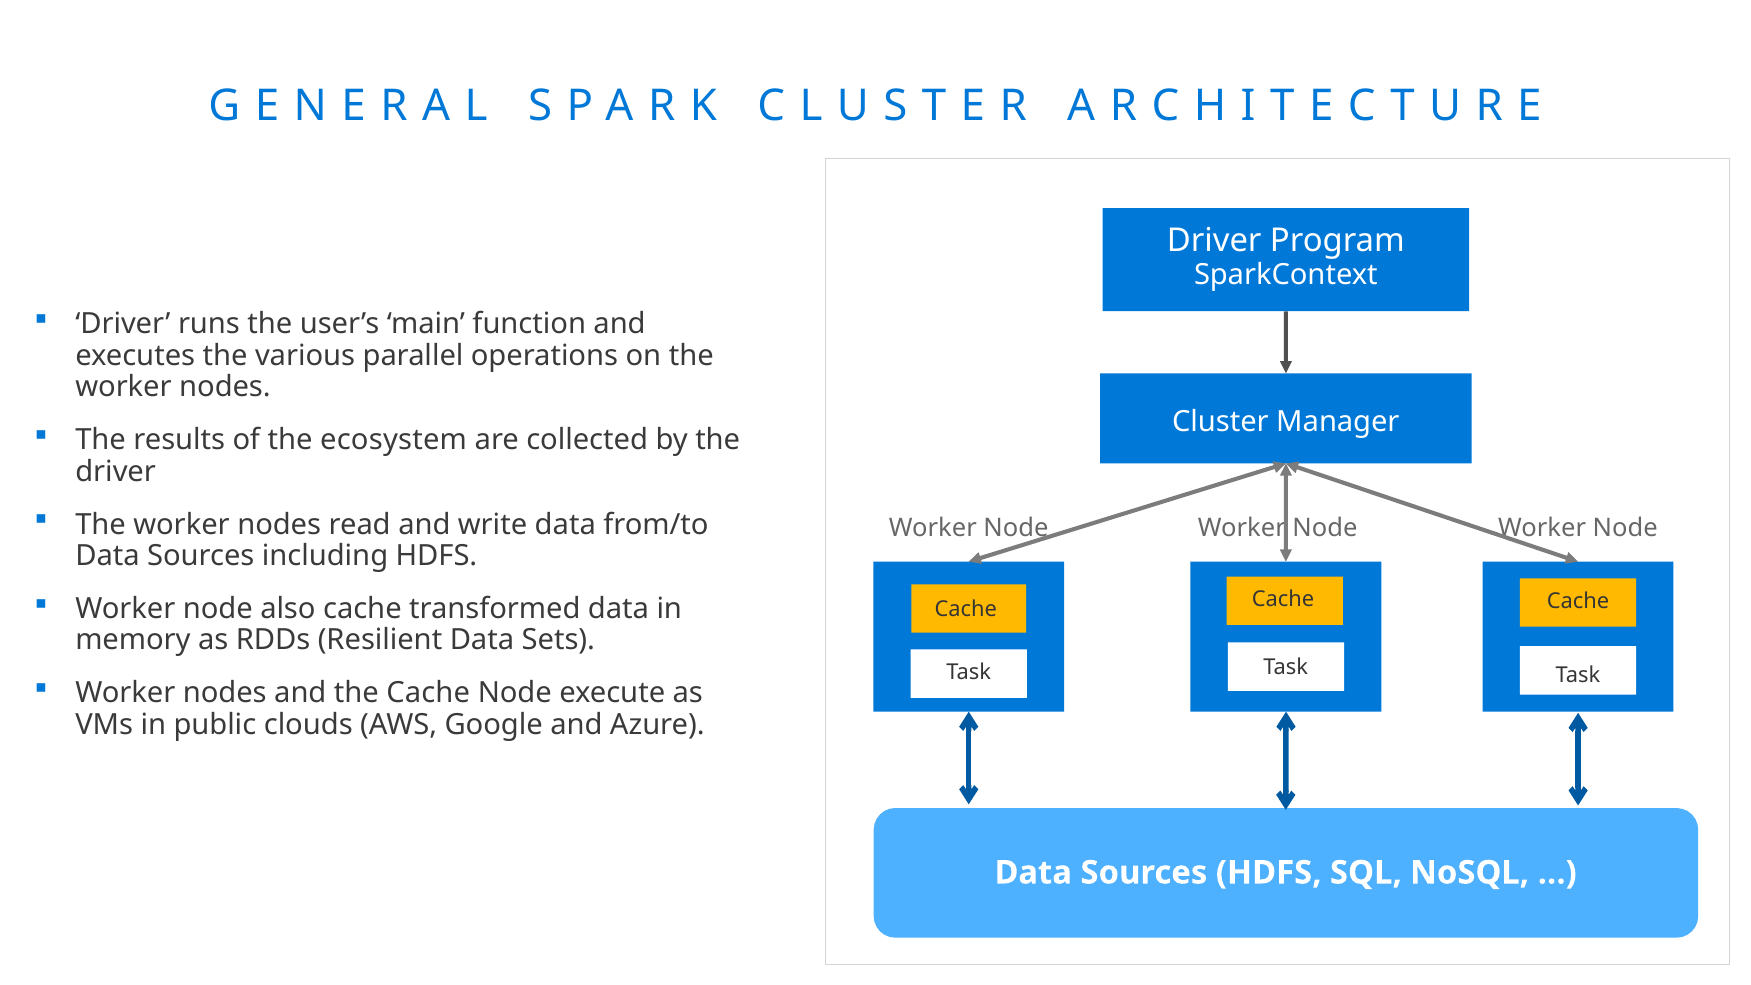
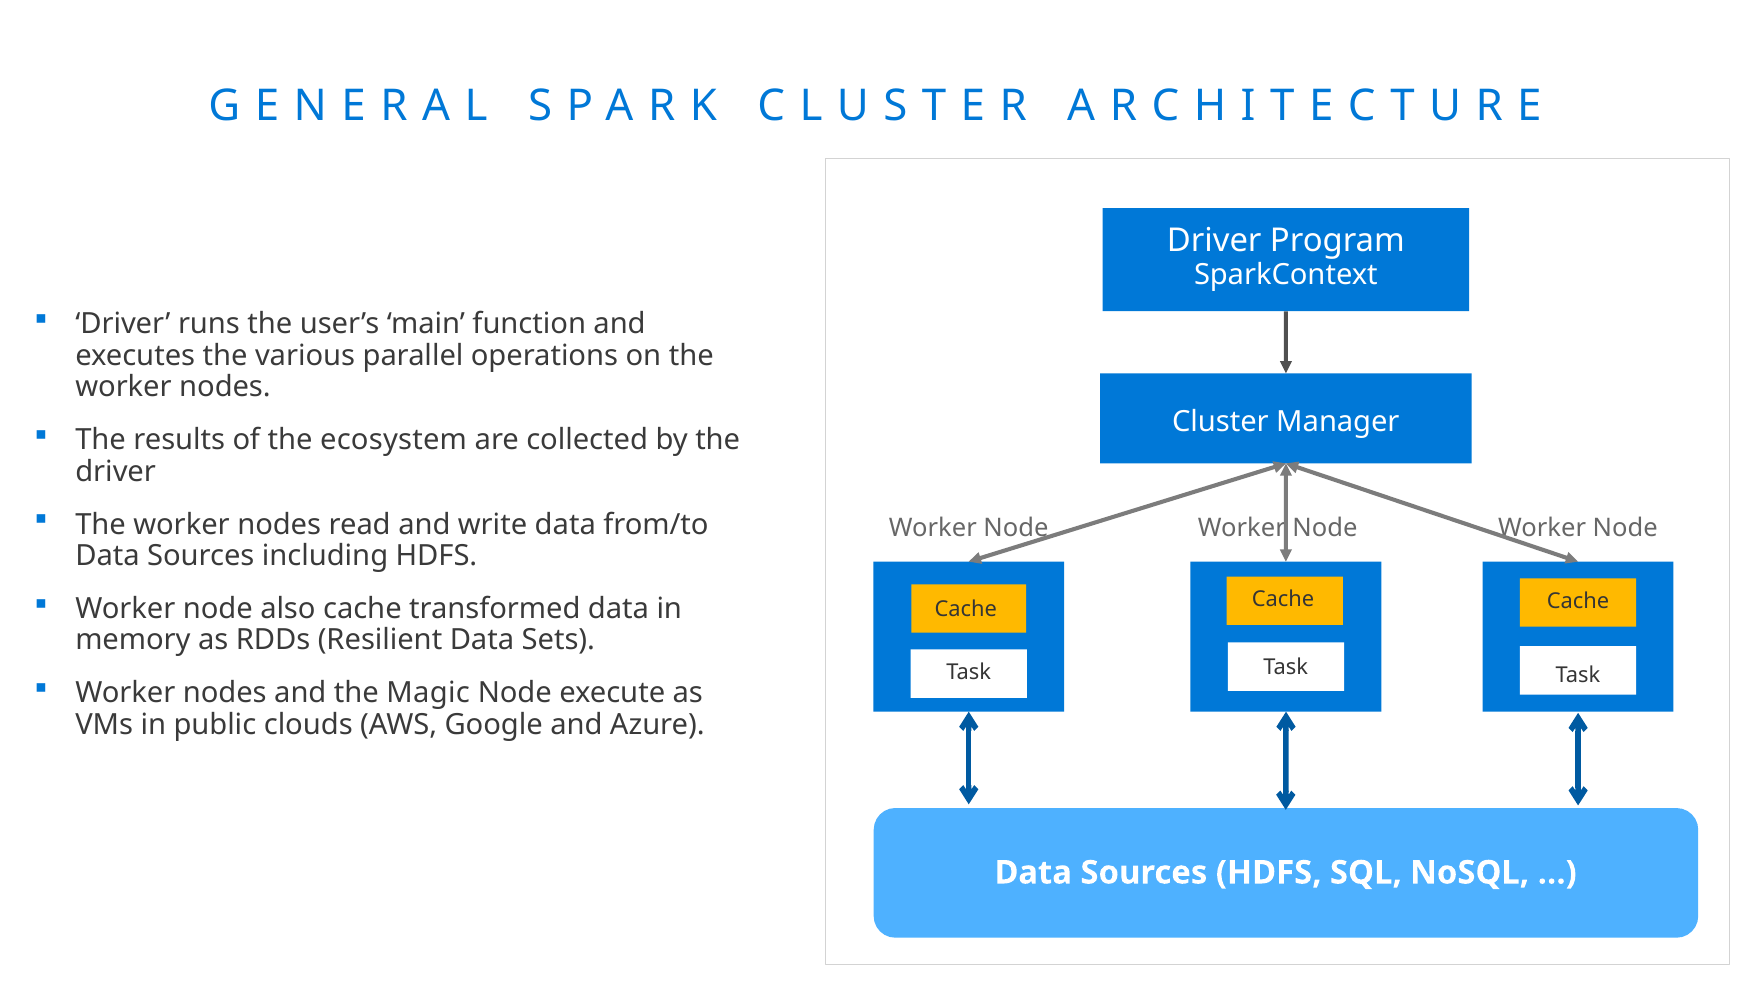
the Cache: Cache -> Magic
